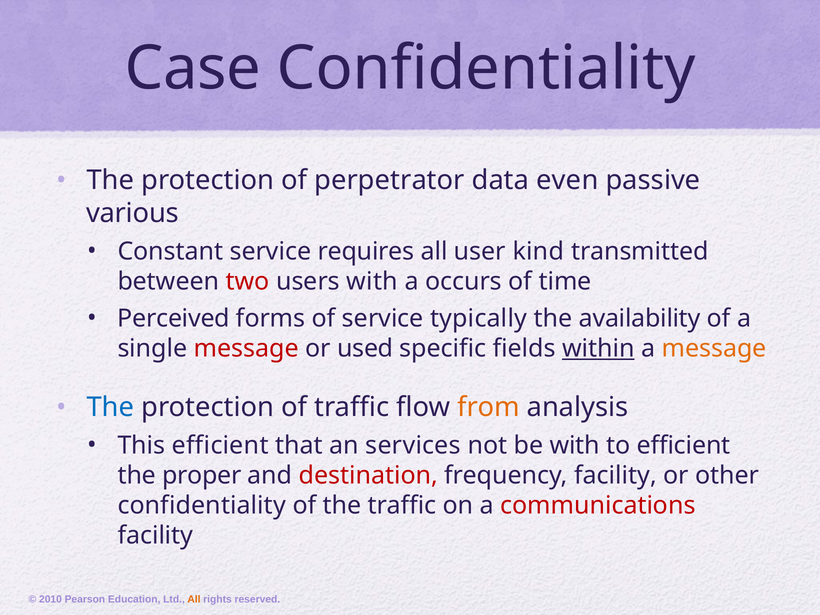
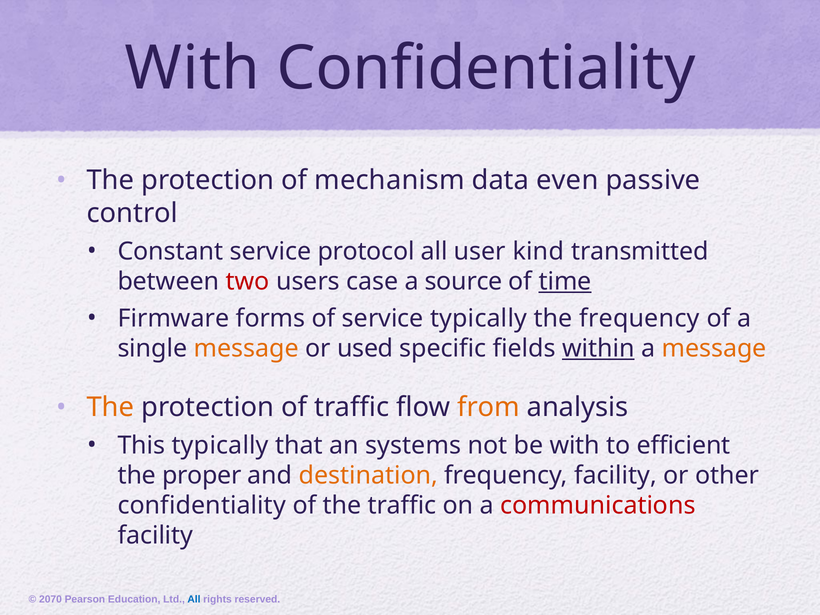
Case at (193, 68): Case -> With
perpetrator: perpetrator -> mechanism
various: various -> control
requires: requires -> protocol
users with: with -> case
occurs: occurs -> source
time underline: none -> present
Perceived: Perceived -> Firmware
the availability: availability -> frequency
message at (246, 348) colour: red -> orange
The at (111, 407) colour: blue -> orange
This efficient: efficient -> typically
services: services -> systems
destination colour: red -> orange
2010: 2010 -> 2070
All at (194, 599) colour: orange -> blue
